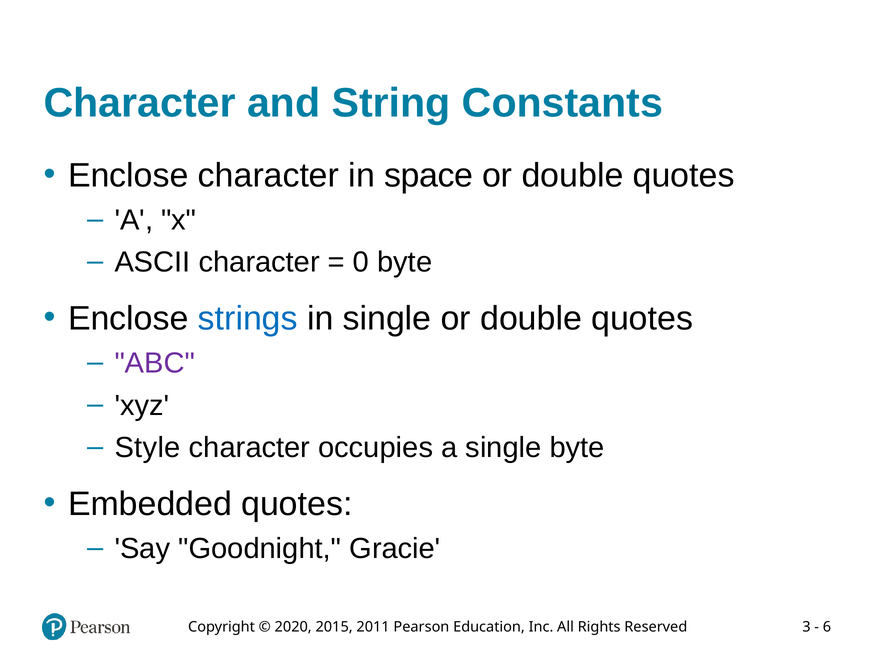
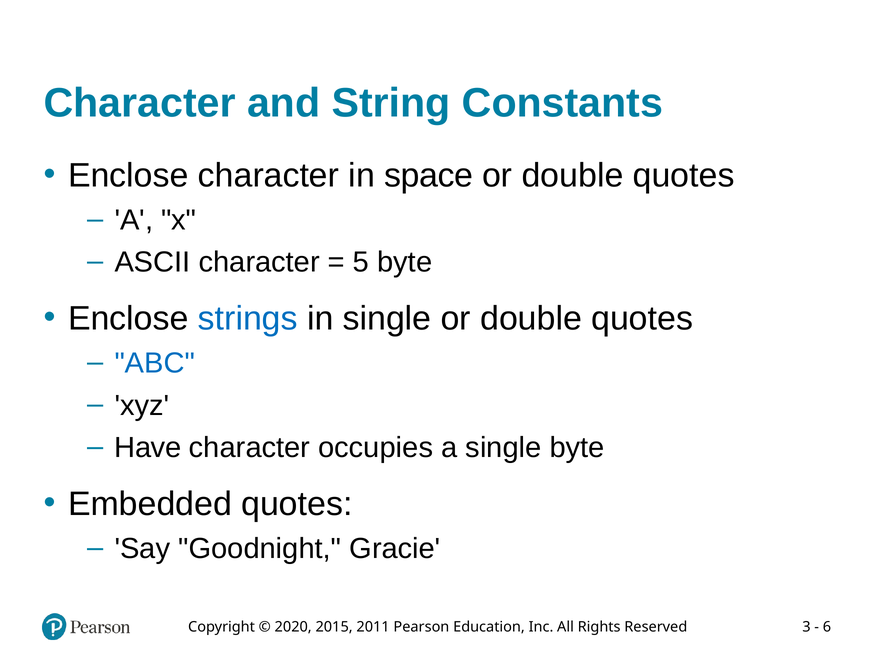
0: 0 -> 5
ABC colour: purple -> blue
Style: Style -> Have
